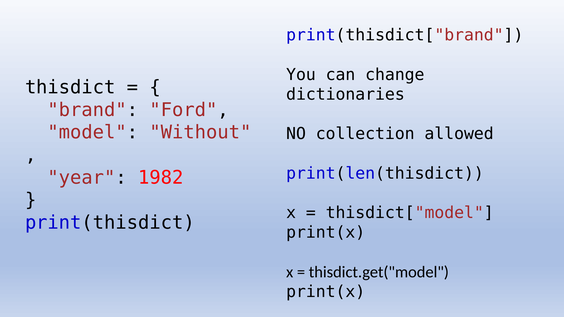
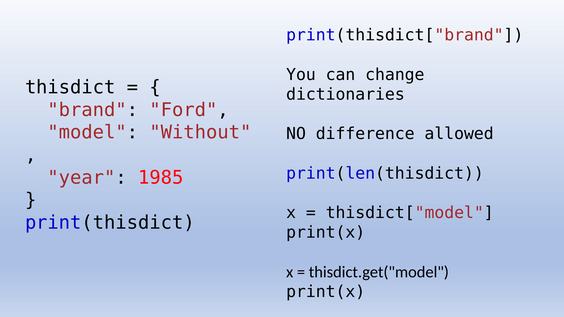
collection: collection -> difference
1982: 1982 -> 1985
